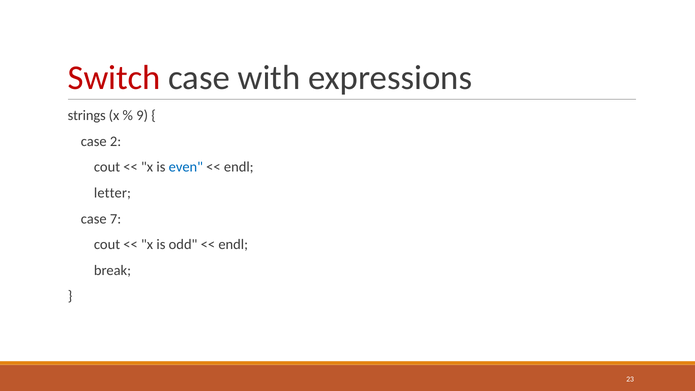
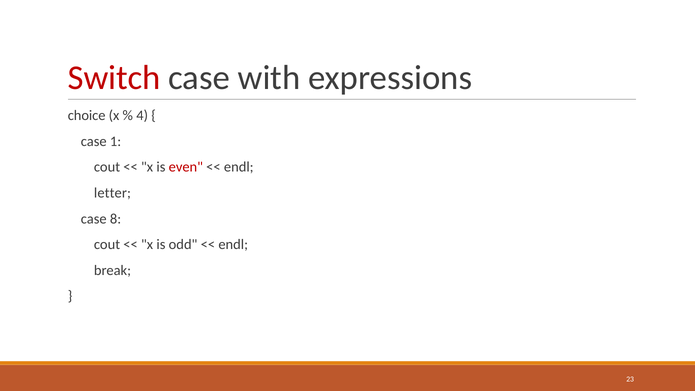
strings: strings -> choice
9: 9 -> 4
2: 2 -> 1
even colour: blue -> red
7: 7 -> 8
